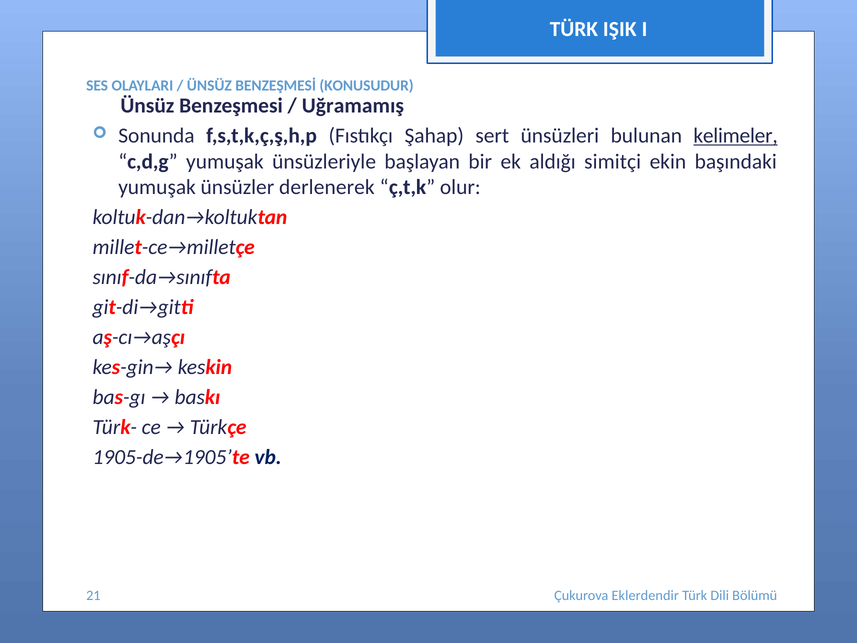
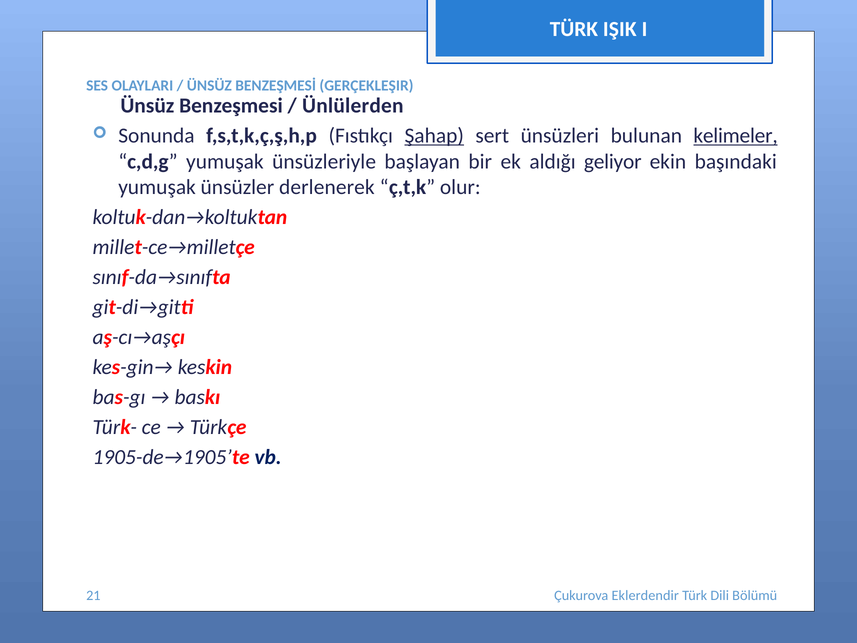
KONUSUDUR: KONUSUDUR -> GERÇEKLEŞIR
Uğramamış: Uğramamış -> Ünlülerden
Şahap underline: none -> present
simitçi: simitçi -> geliyor
